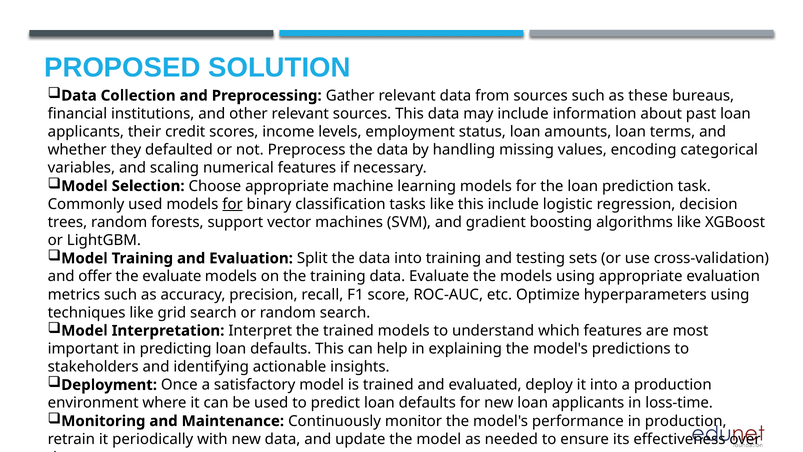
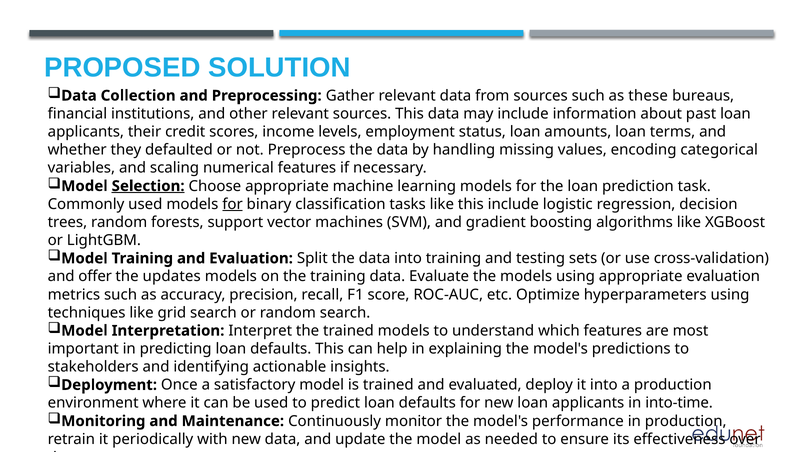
Selection underline: none -> present
the evaluate: evaluate -> updates
loss-time: loss-time -> into-time
